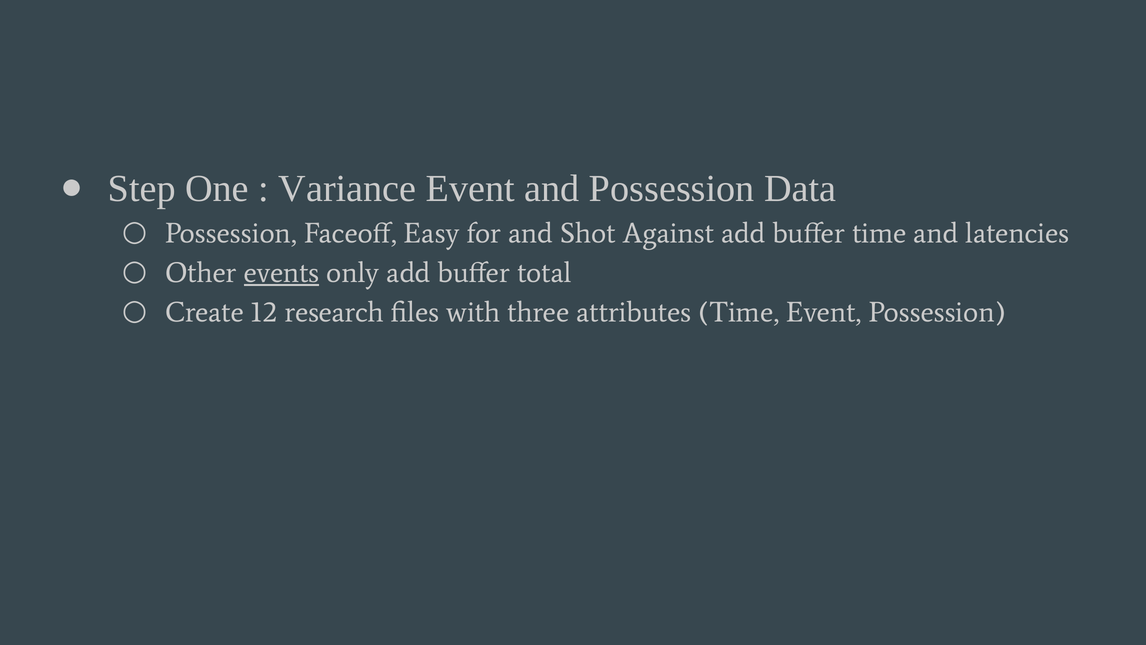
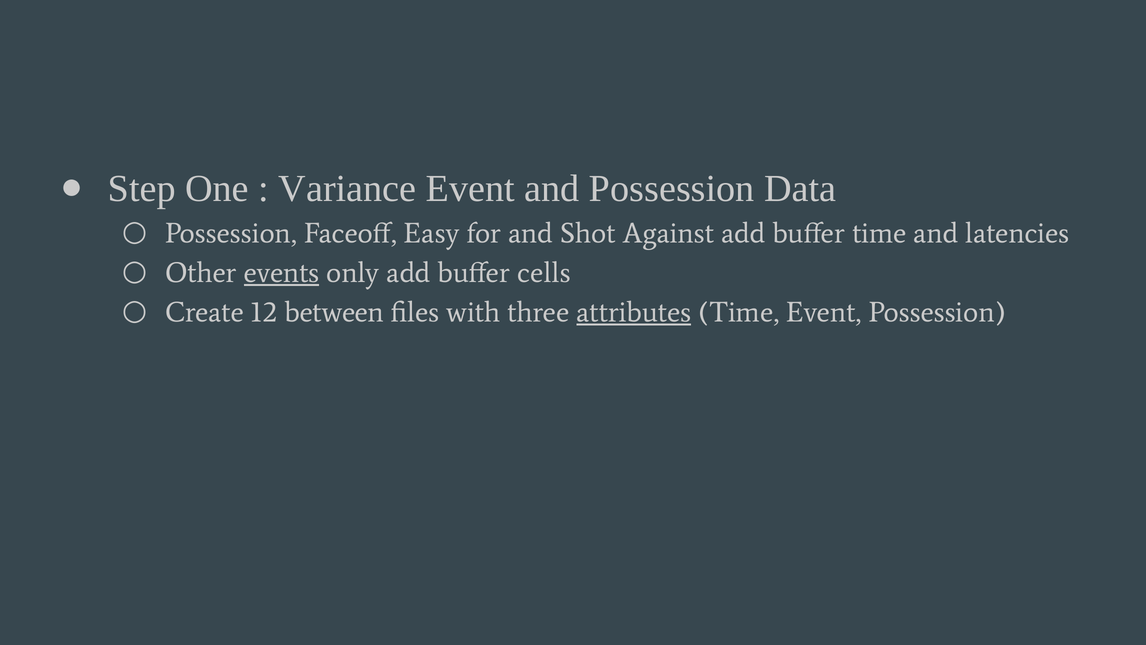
total: total -> cells
research: research -> between
attributes underline: none -> present
